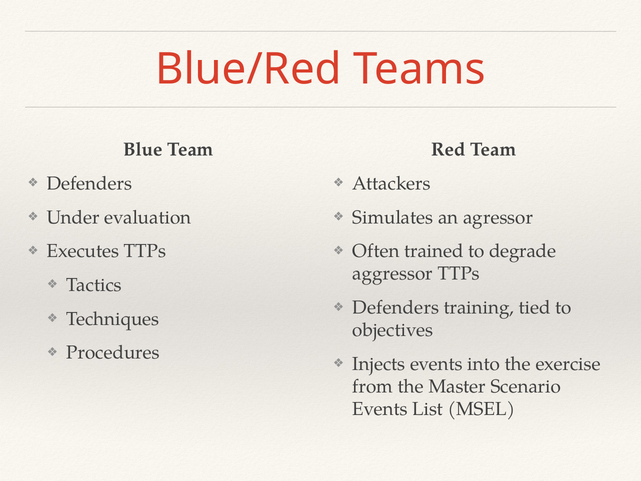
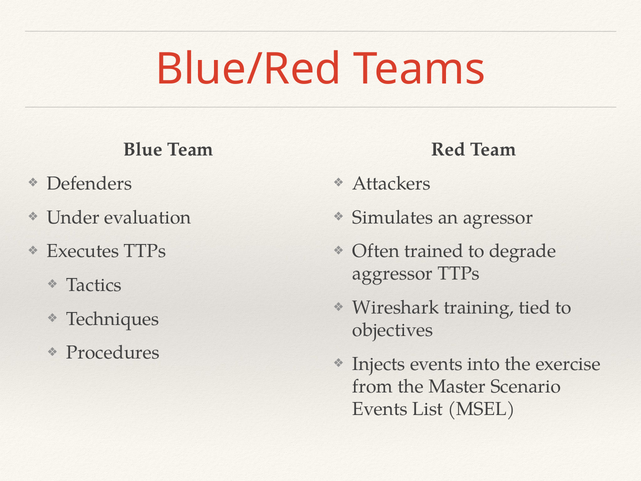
Defenders at (396, 307): Defenders -> Wireshark
